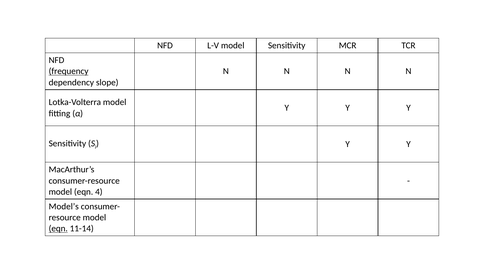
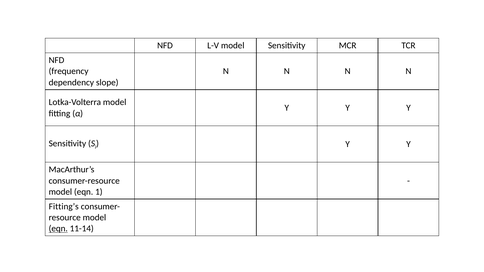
frequency underline: present -> none
4: 4 -> 1
Model’s: Model’s -> Fitting’s
